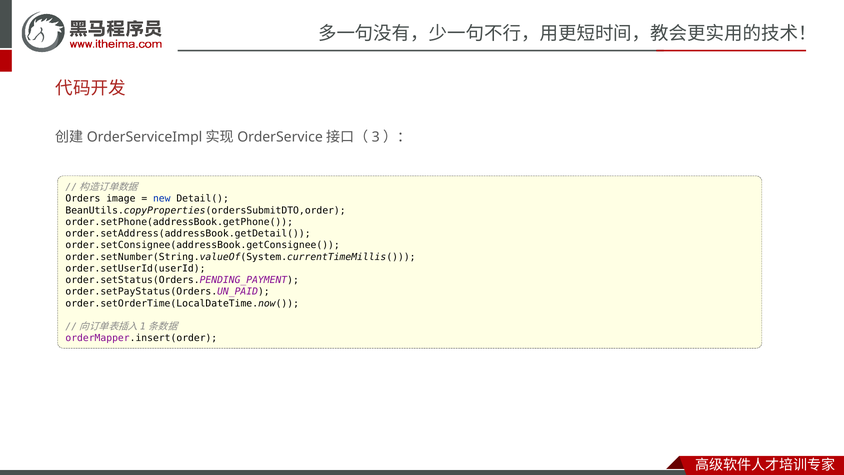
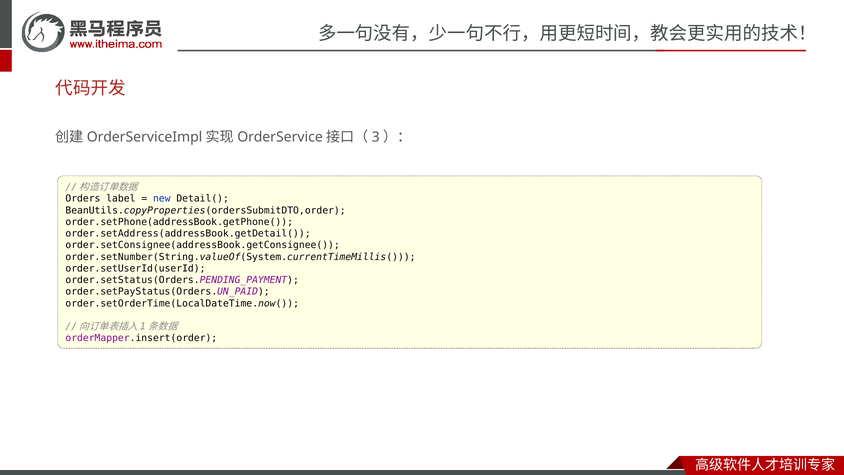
image: image -> label
